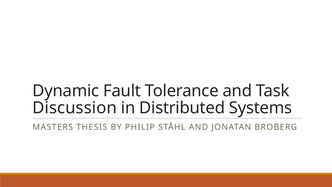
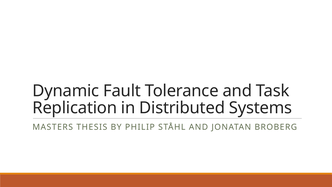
Discussion: Discussion -> Replication
